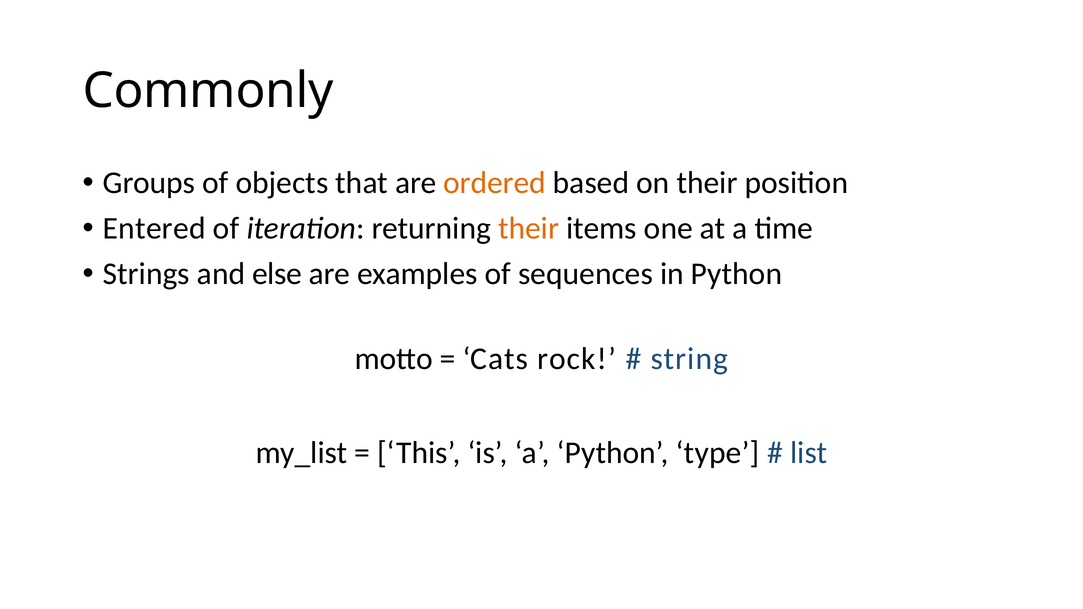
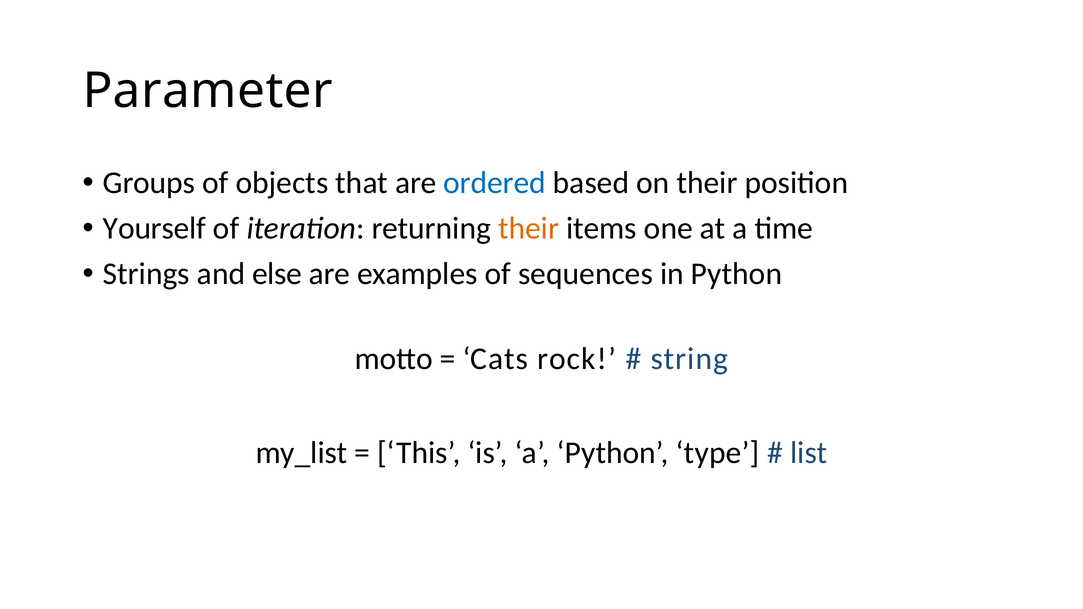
Commonly: Commonly -> Parameter
ordered colour: orange -> blue
Entered: Entered -> Yourself
